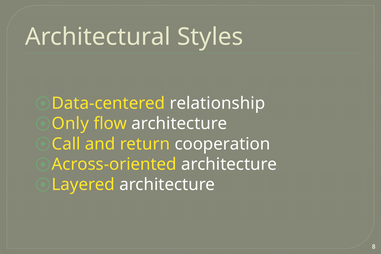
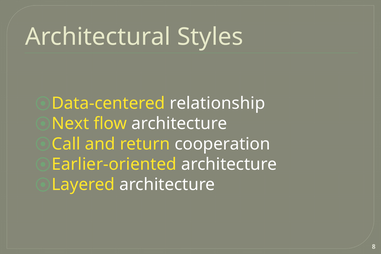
Only: Only -> Next
Across-oriented: Across-oriented -> Earlier-oriented
